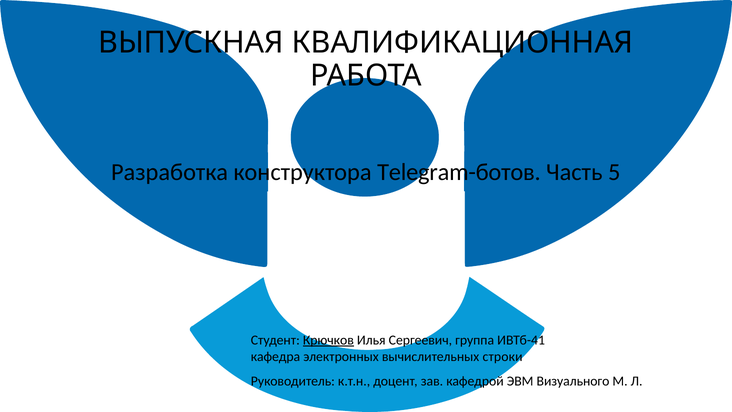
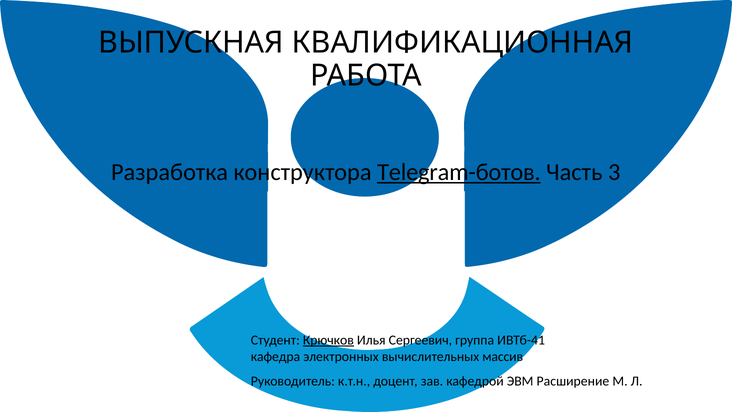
Telegram-ботов underline: none -> present
5: 5 -> 3
строки: строки -> массив
Визуального: Визуального -> Расширение
